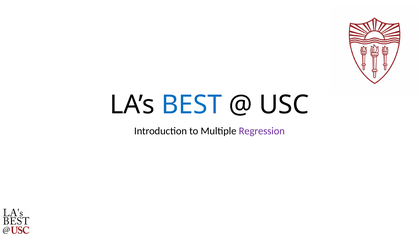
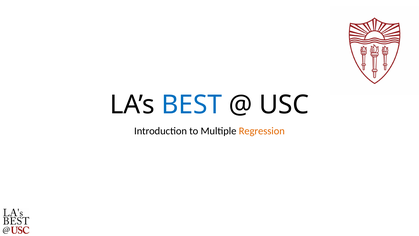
Regression colour: purple -> orange
